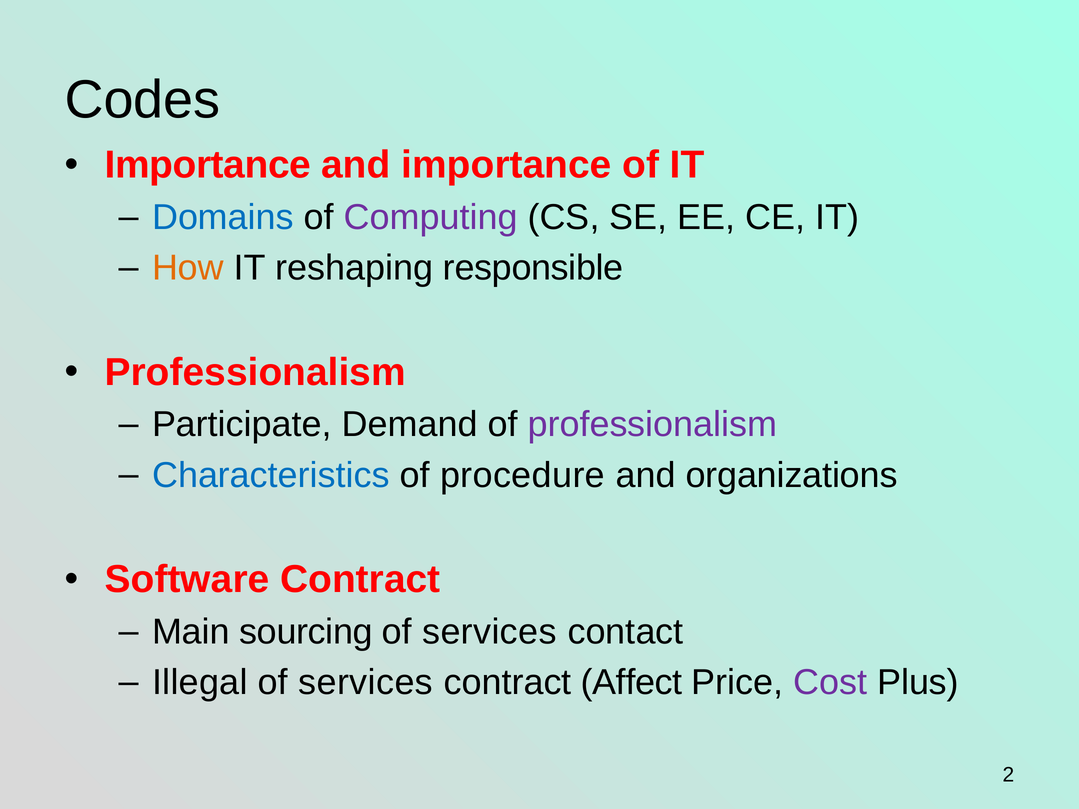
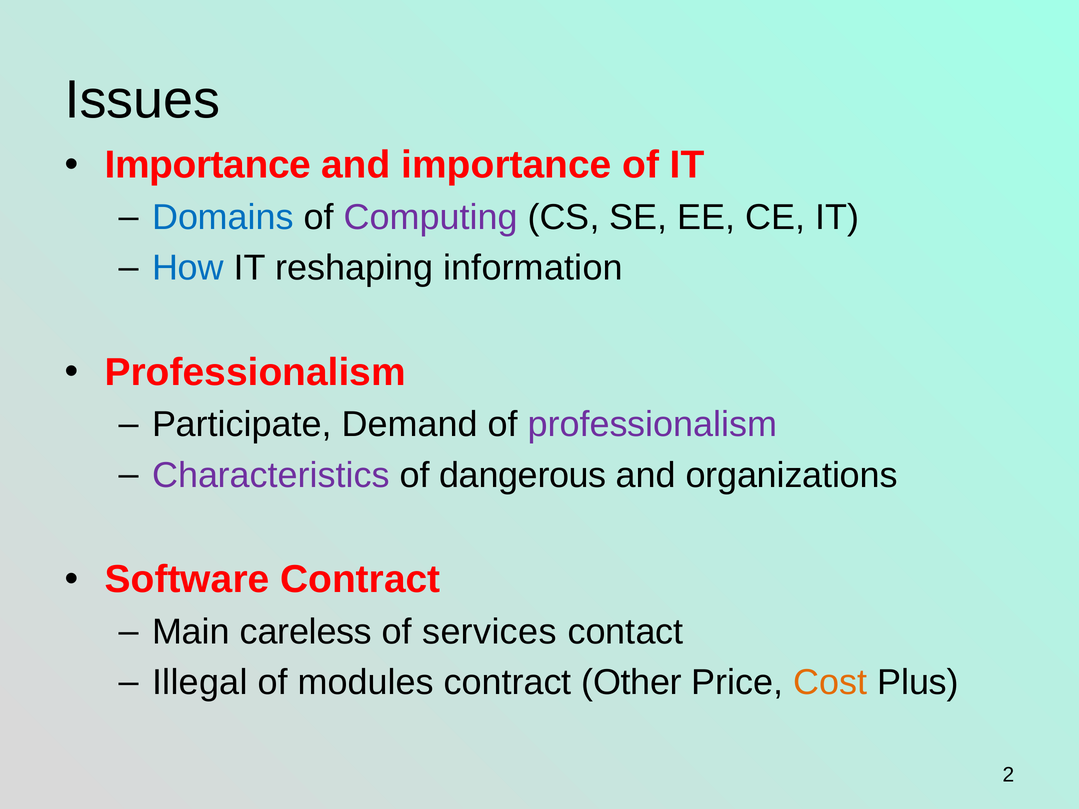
Codes: Codes -> Issues
How colour: orange -> blue
responsible: responsible -> information
Characteristics colour: blue -> purple
procedure: procedure -> dangerous
sourcing: sourcing -> careless
services at (366, 683): services -> modules
Affect: Affect -> Other
Cost colour: purple -> orange
